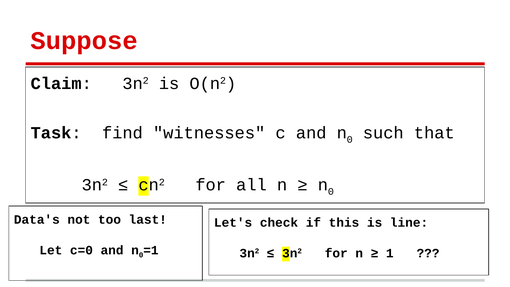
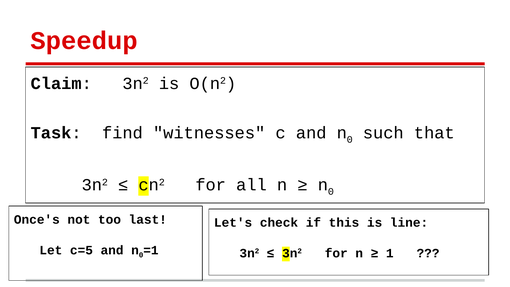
Suppose: Suppose -> Speedup
Data's: Data's -> Once's
c=0: c=0 -> c=5
